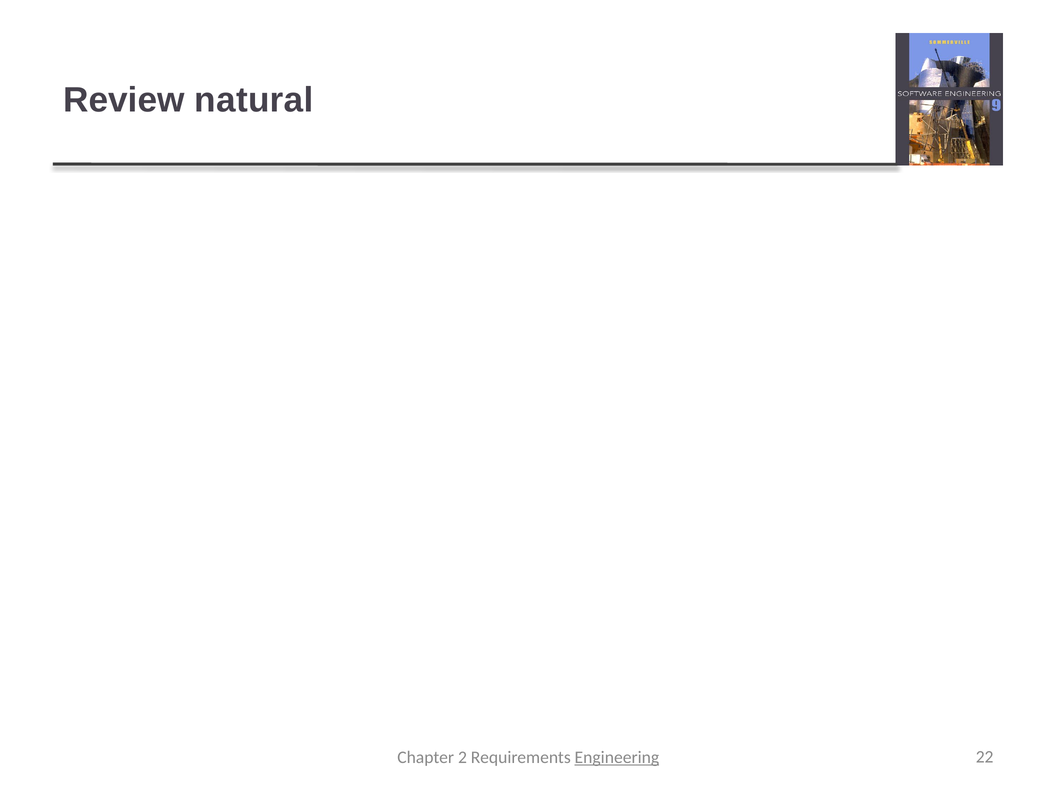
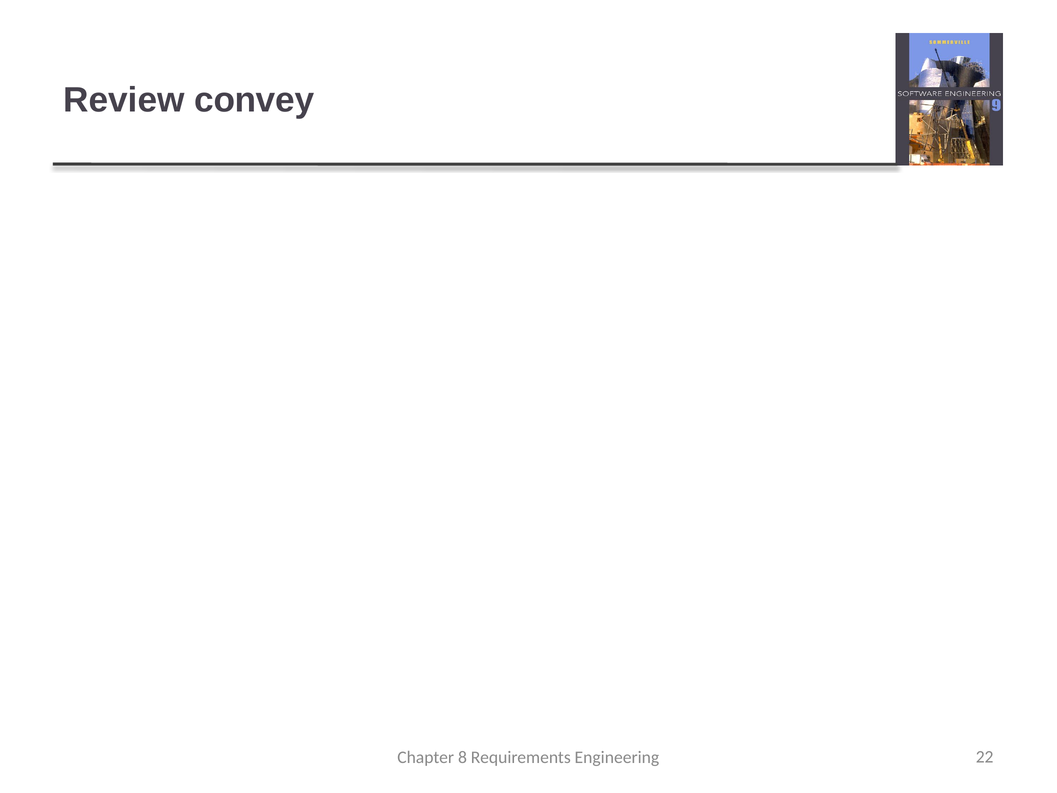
natural: natural -> convey
2: 2 -> 8
Engineering underline: present -> none
